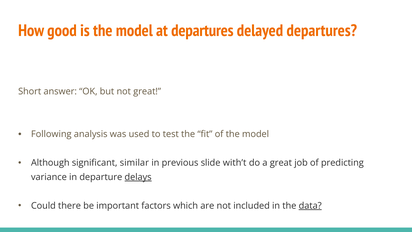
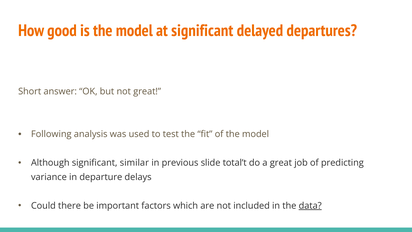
at departures: departures -> significant
with’t: with’t -> total’t
delays underline: present -> none
